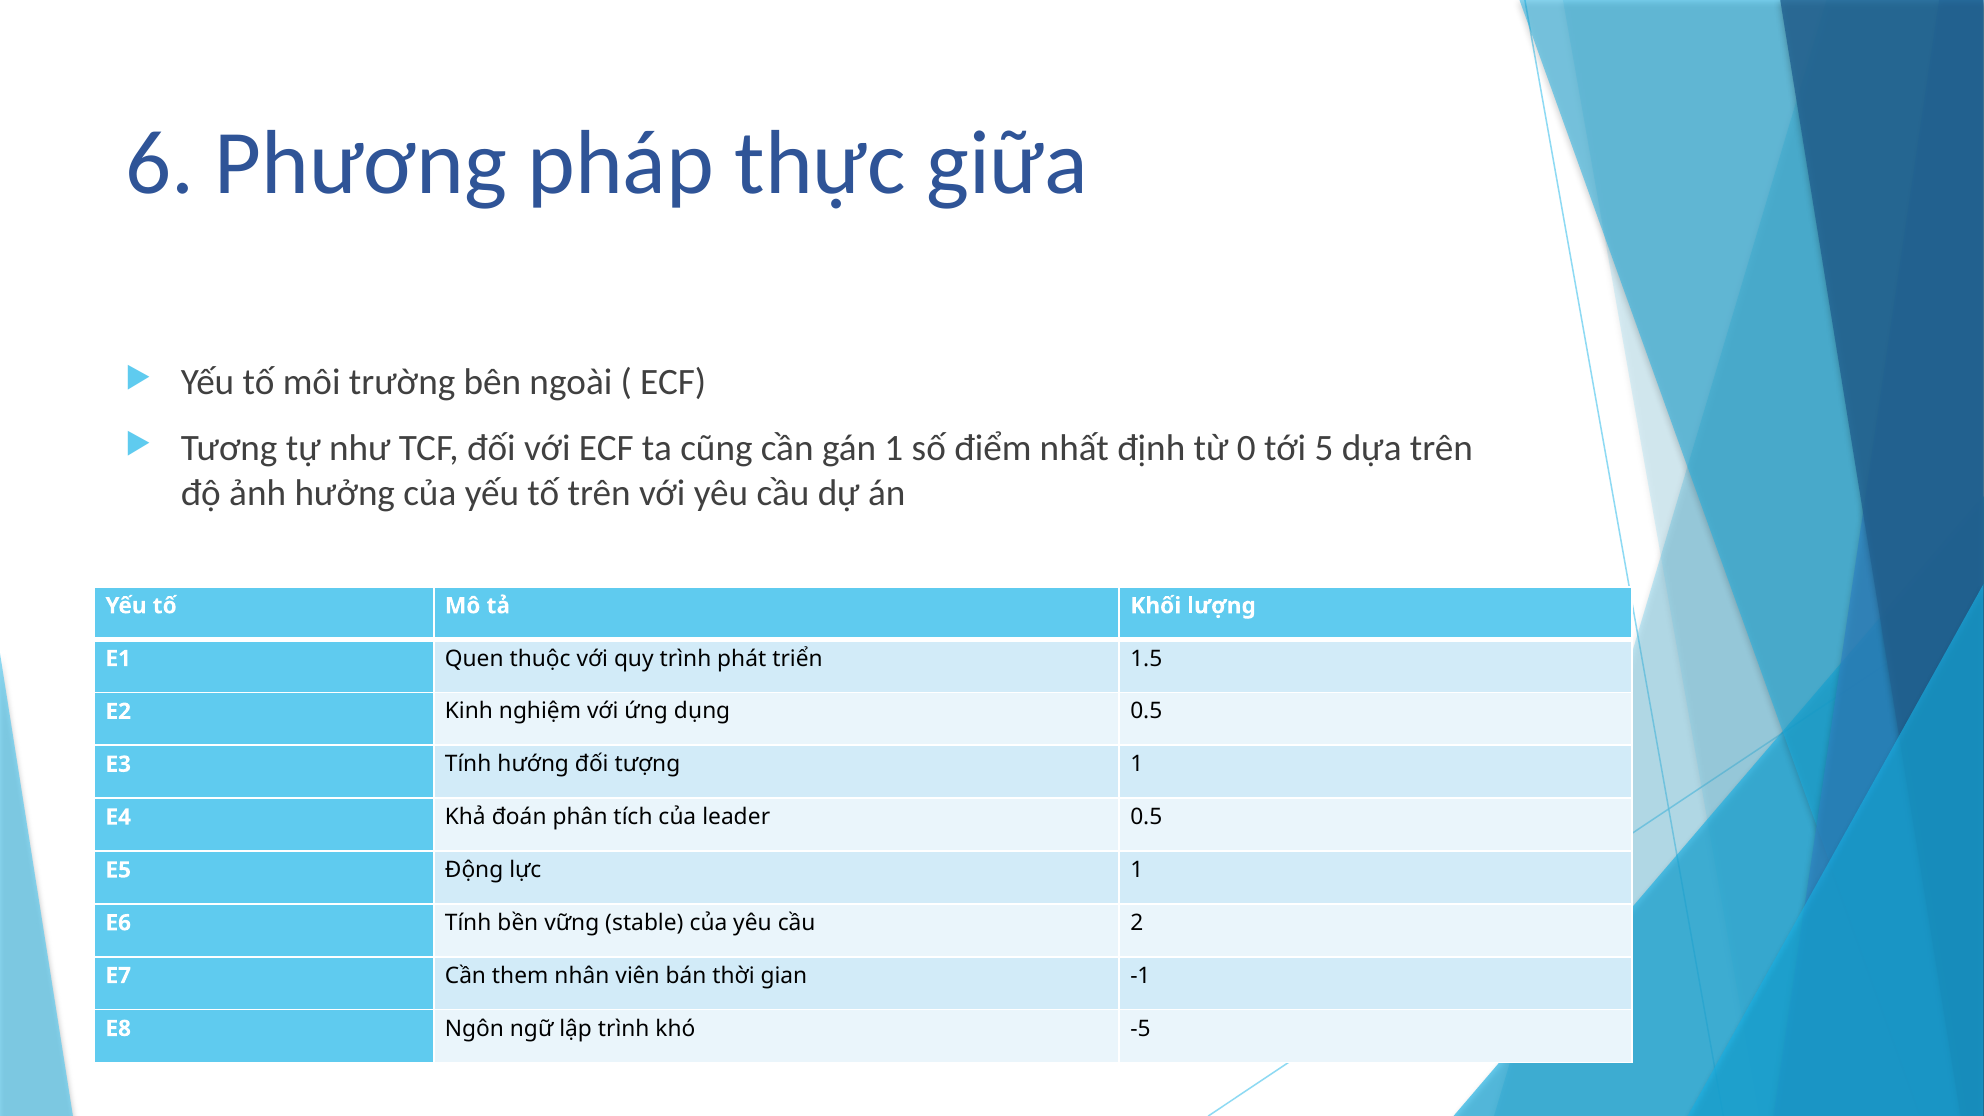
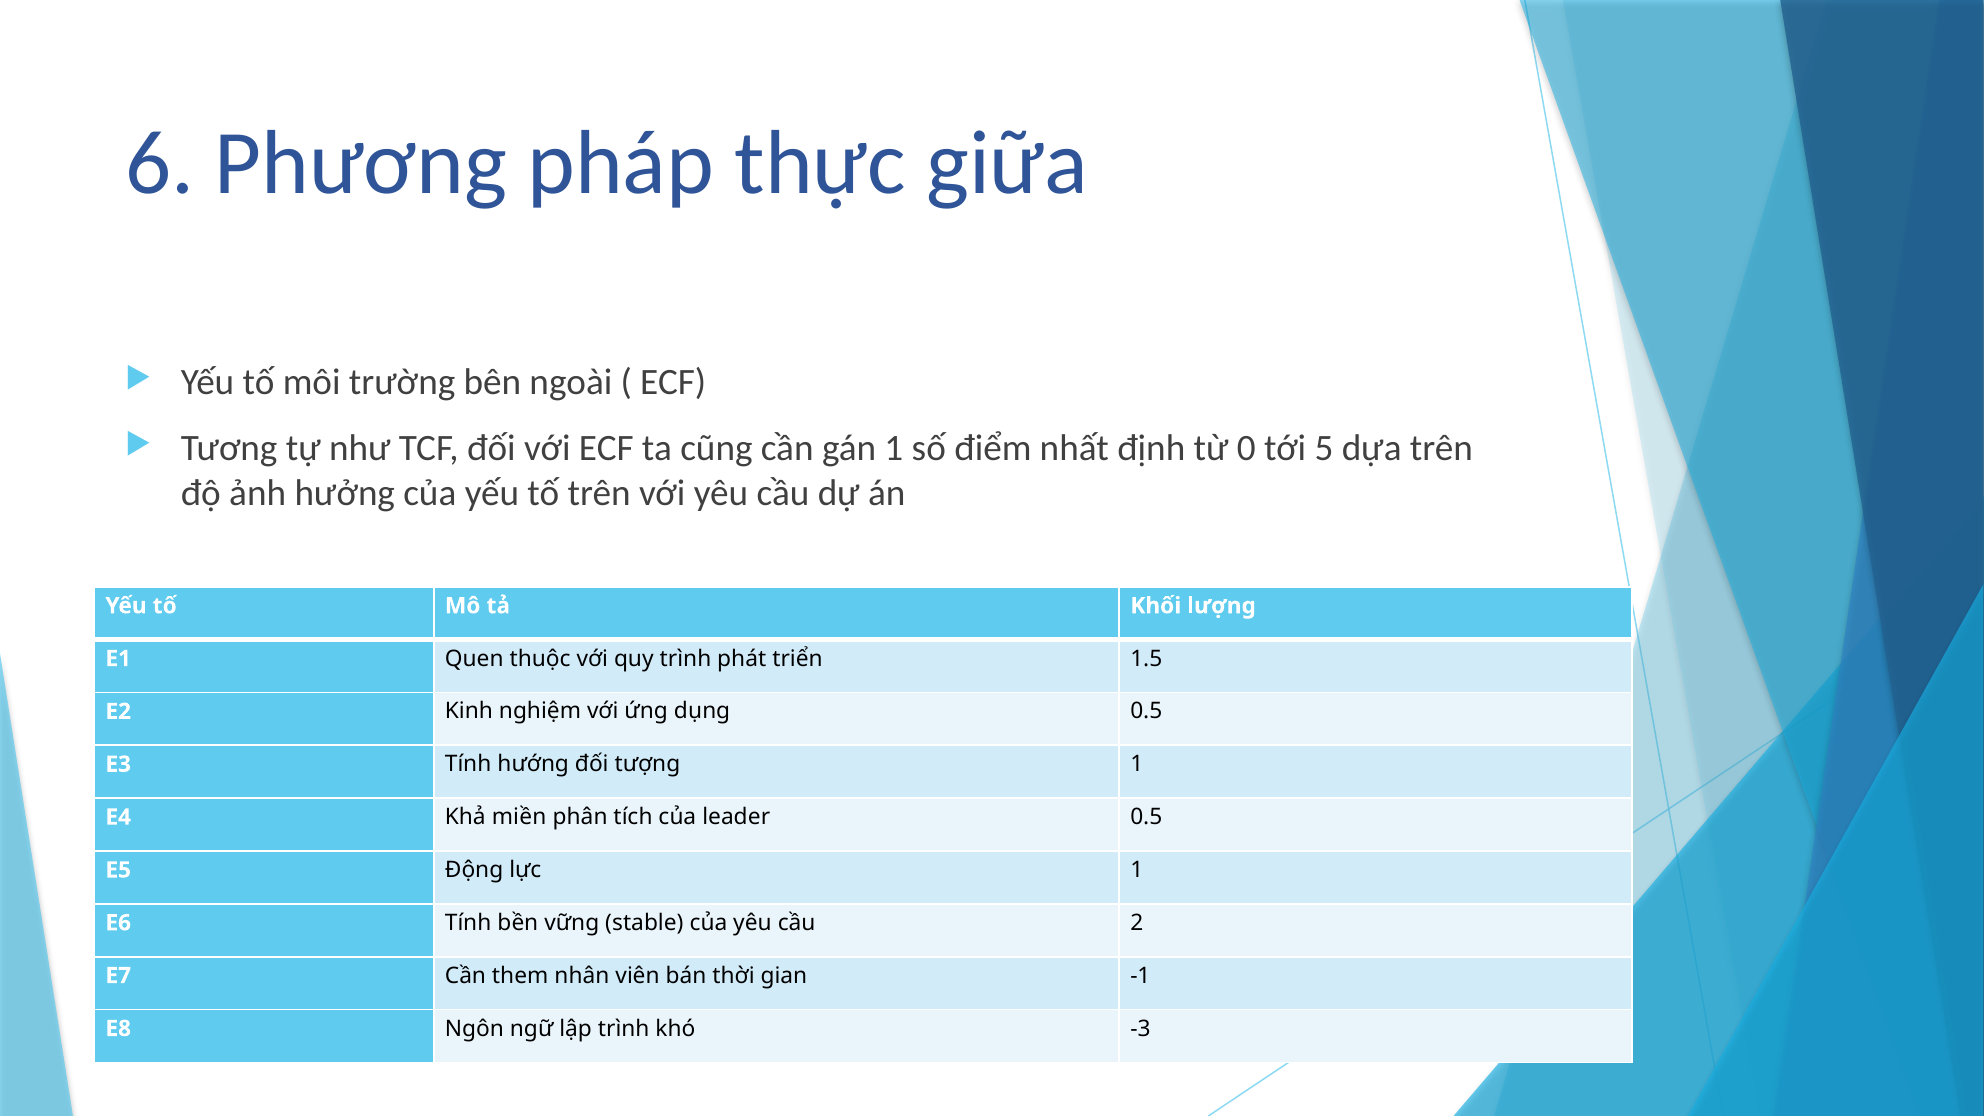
đoán: đoán -> miền
-5: -5 -> -3
